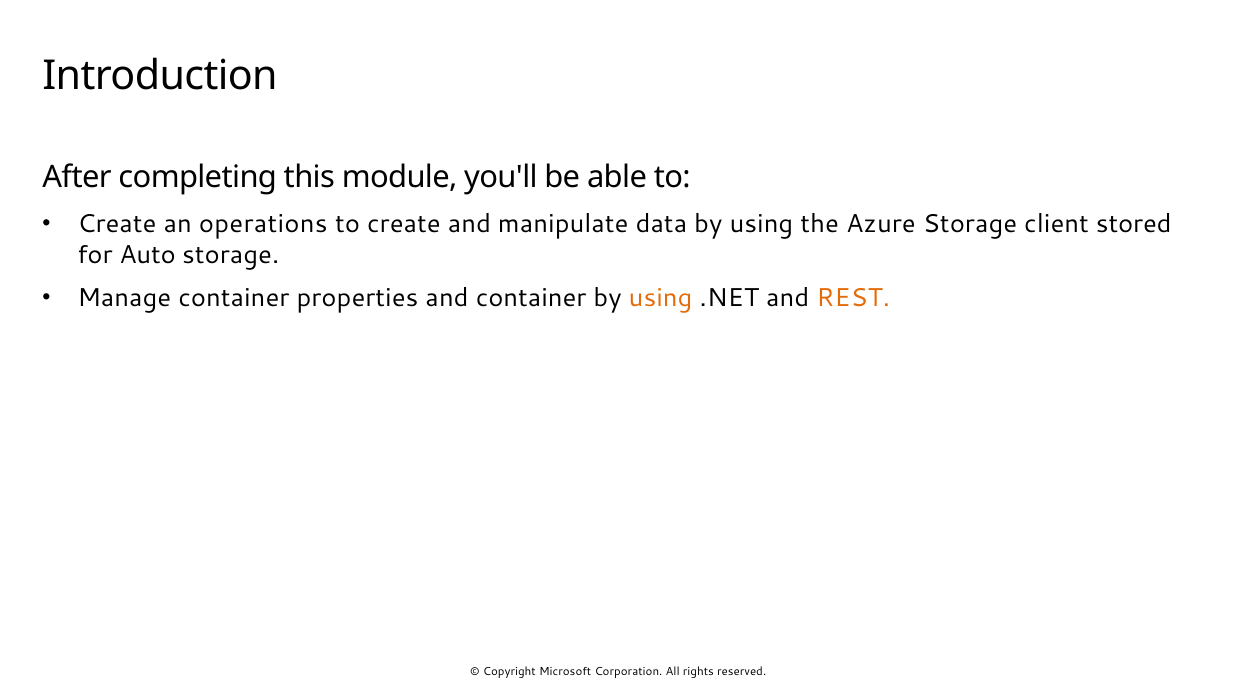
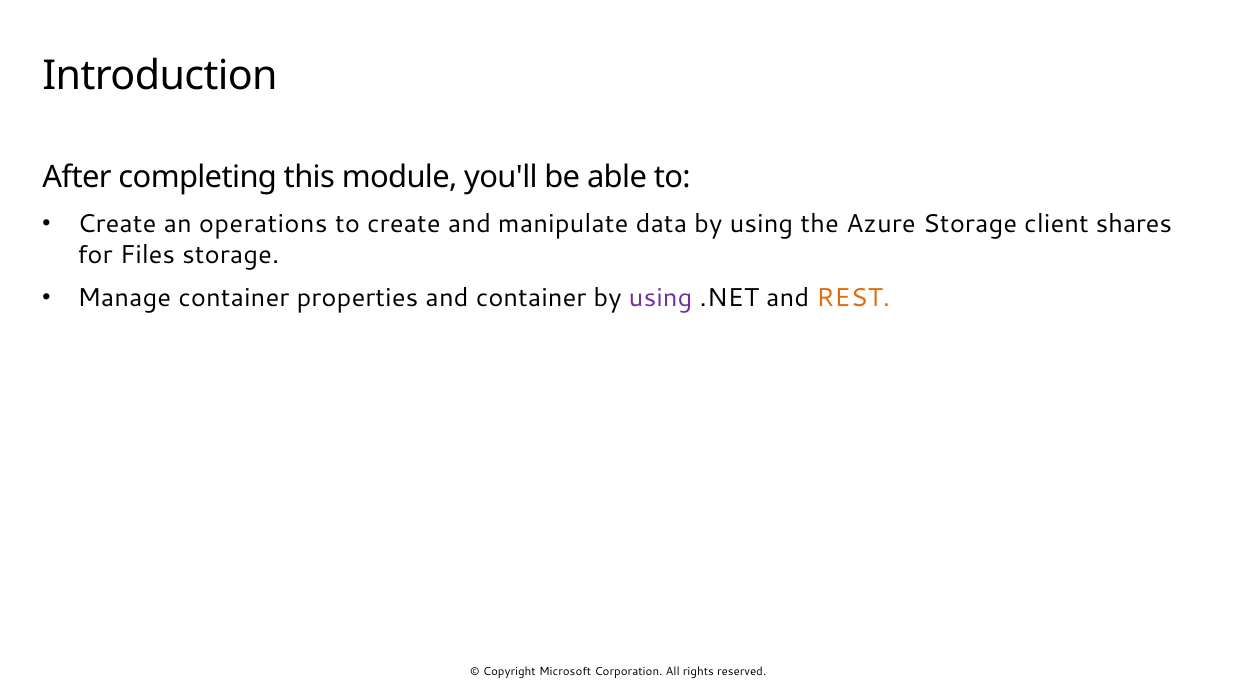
stored: stored -> shares
Auto: Auto -> Files
using at (661, 298) colour: orange -> purple
